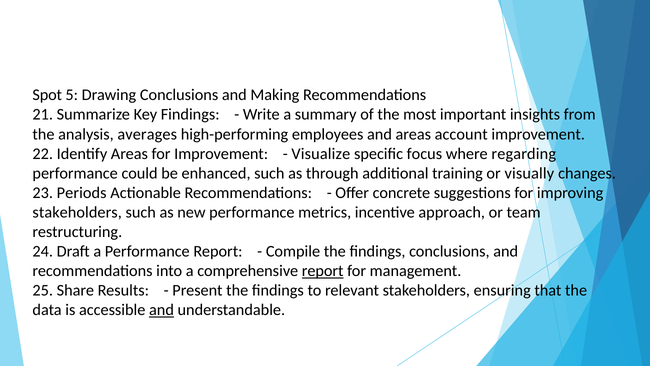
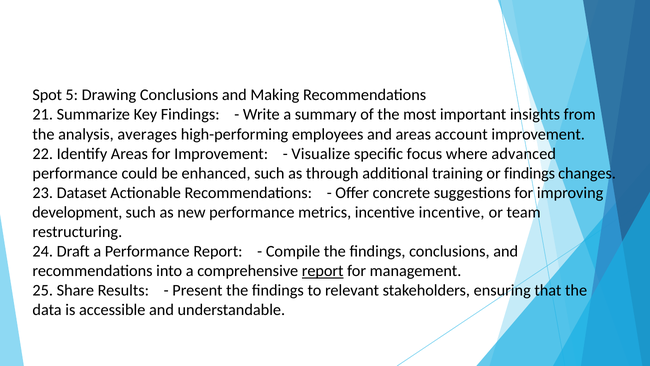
regarding: regarding -> advanced
or visually: visually -> findings
Periods: Periods -> Dataset
stakeholders at (77, 212): stakeholders -> development
incentive approach: approach -> incentive
and at (162, 309) underline: present -> none
